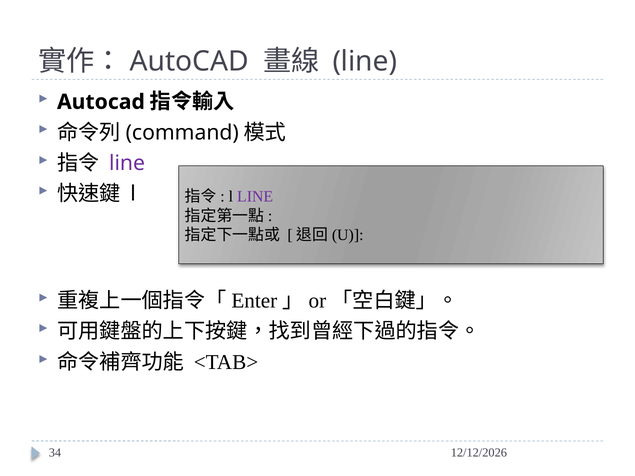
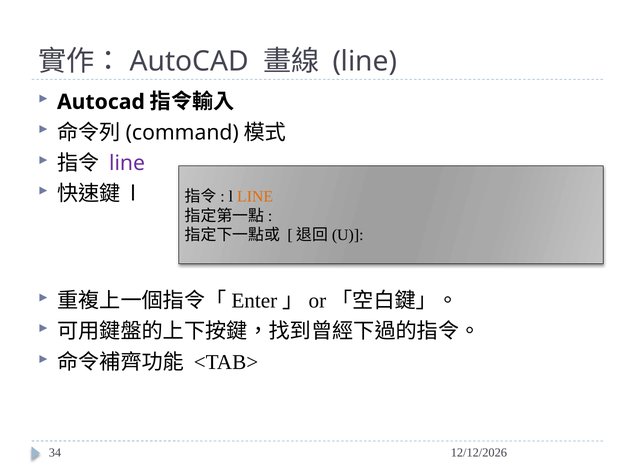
LINE at (255, 197) colour: purple -> orange
